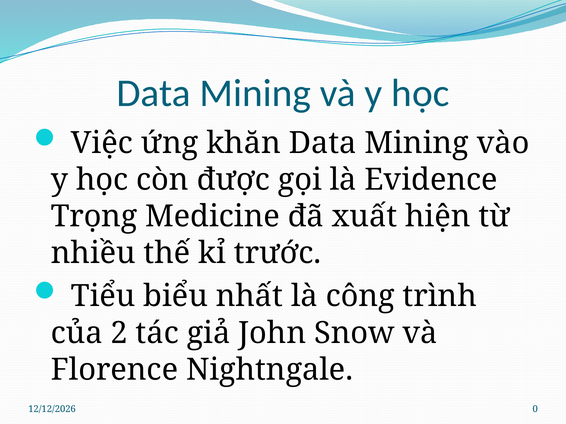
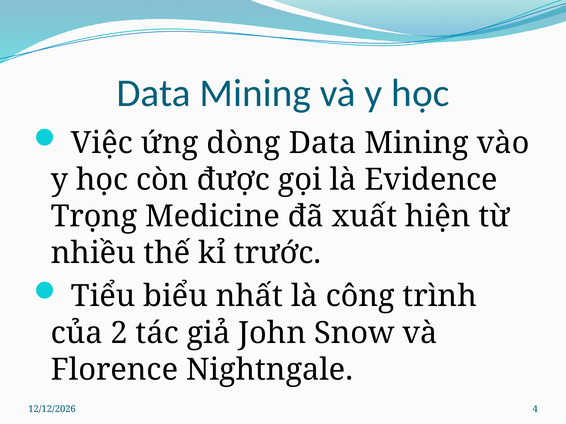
khăn: khăn -> dòng
0: 0 -> 4
